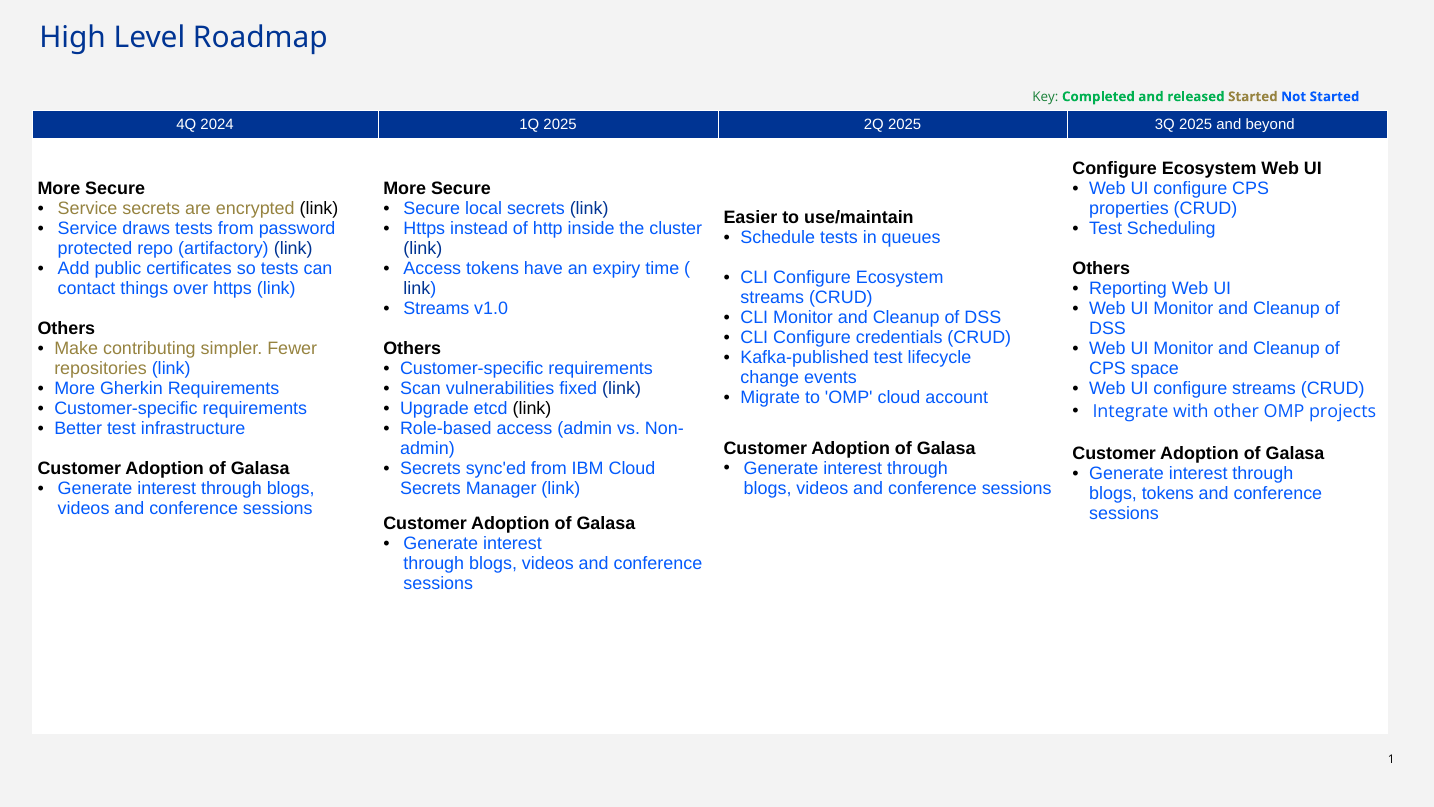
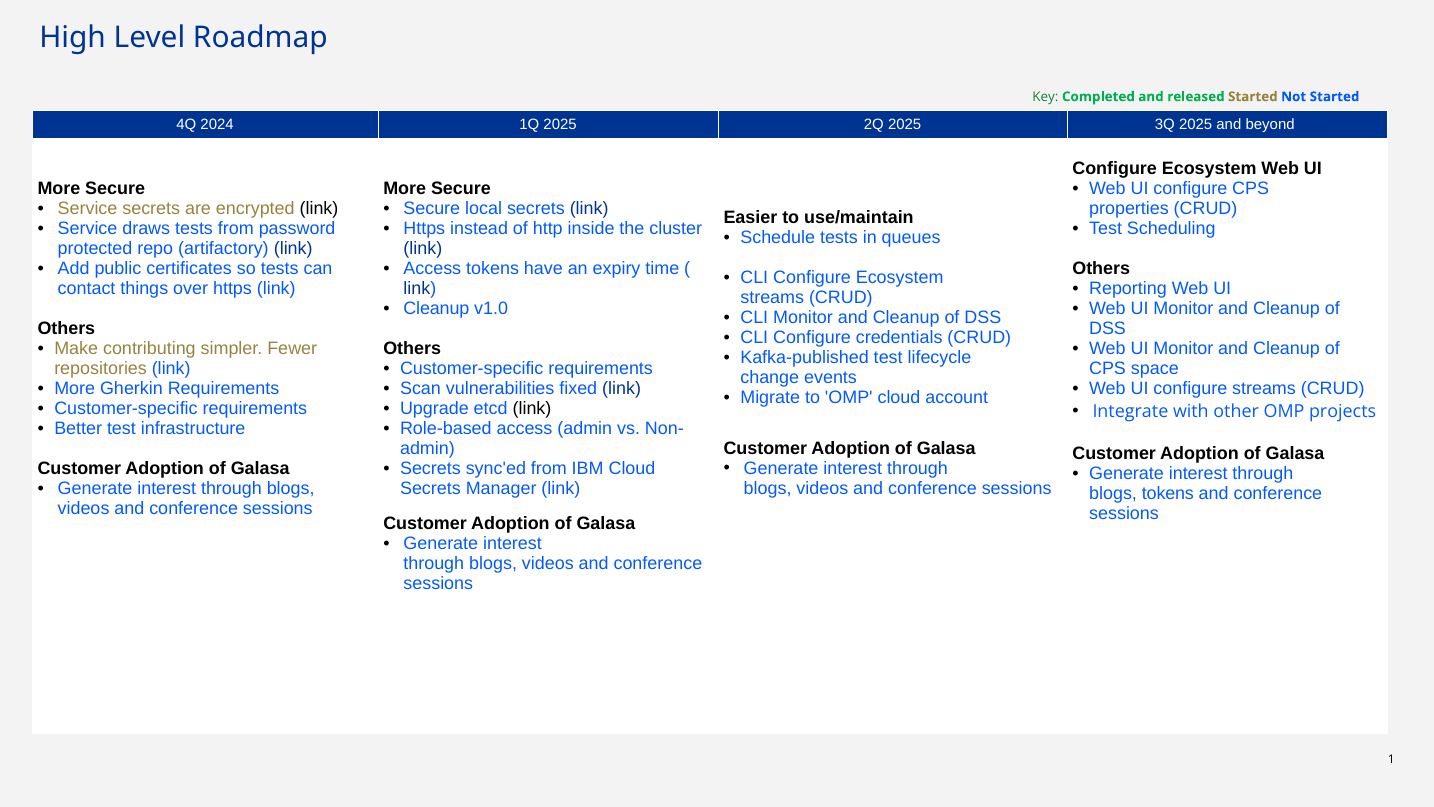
Streams at (436, 309): Streams -> Cleanup
